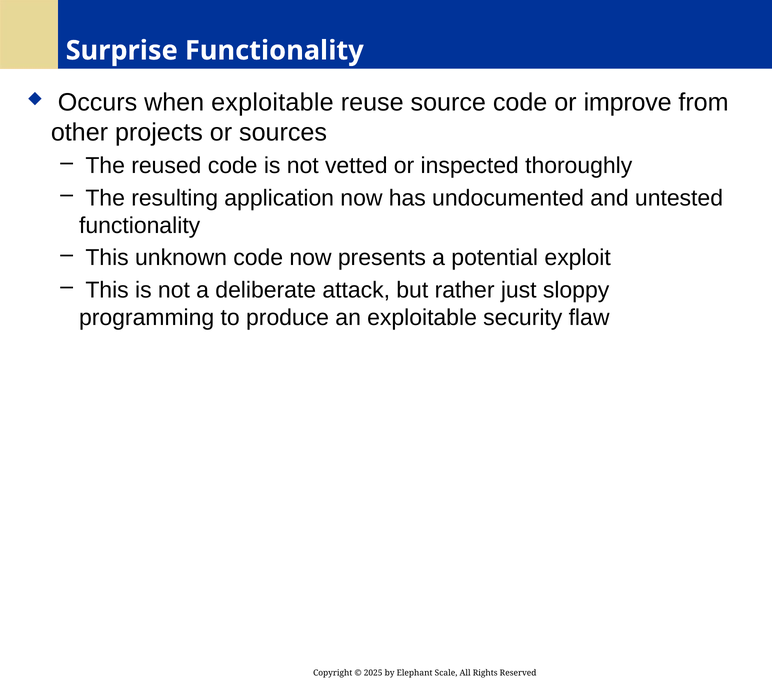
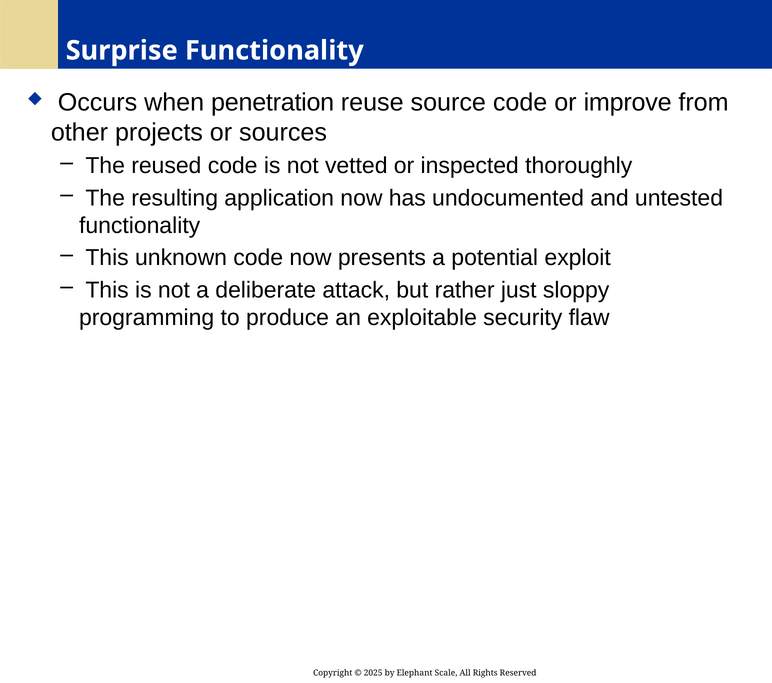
when exploitable: exploitable -> penetration
